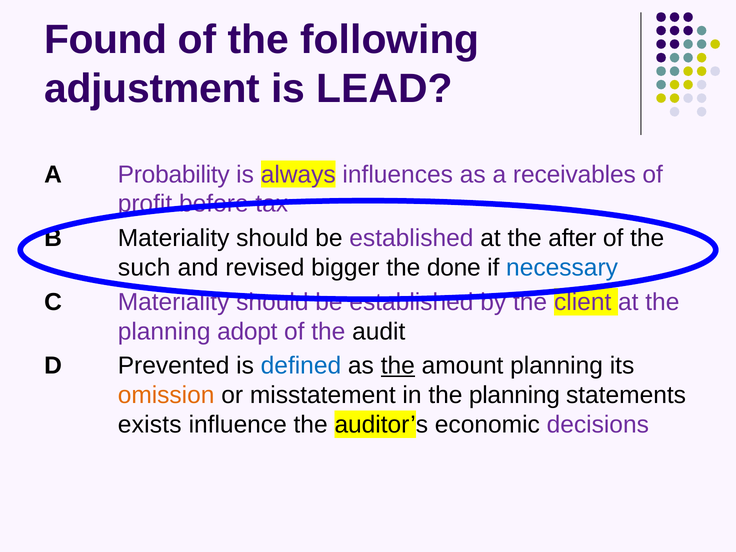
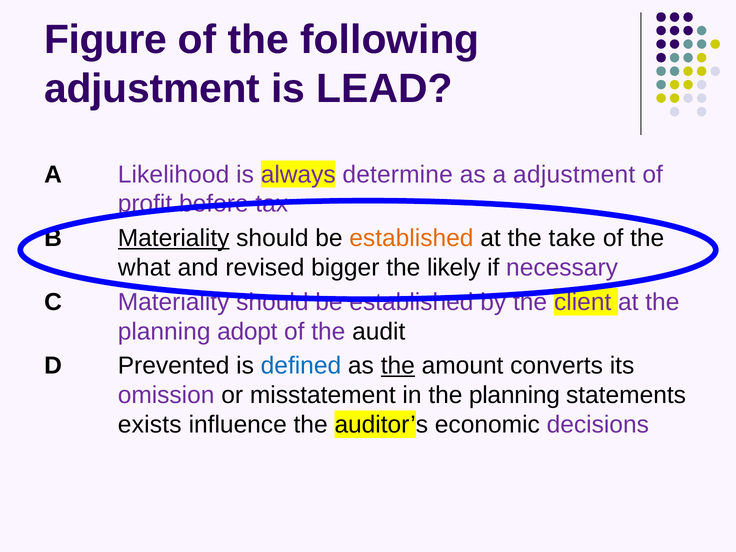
Found: Found -> Figure
Probability: Probability -> Likelihood
influences: influences -> determine
a receivables: receivables -> adjustment
Materiality at (174, 238) underline: none -> present
established at (411, 238) colour: purple -> orange
after: after -> take
such: such -> what
done: done -> likely
necessary colour: blue -> purple
amount planning: planning -> converts
omission colour: orange -> purple
